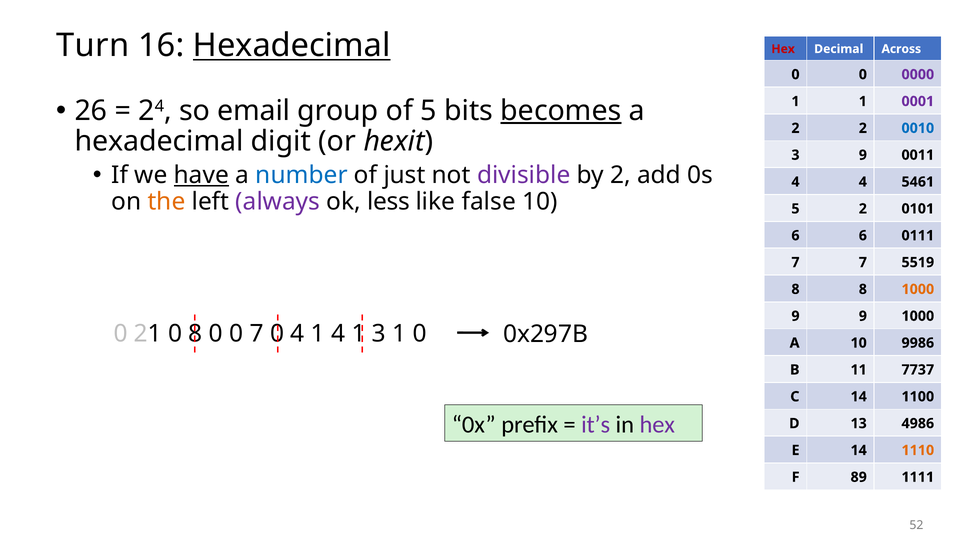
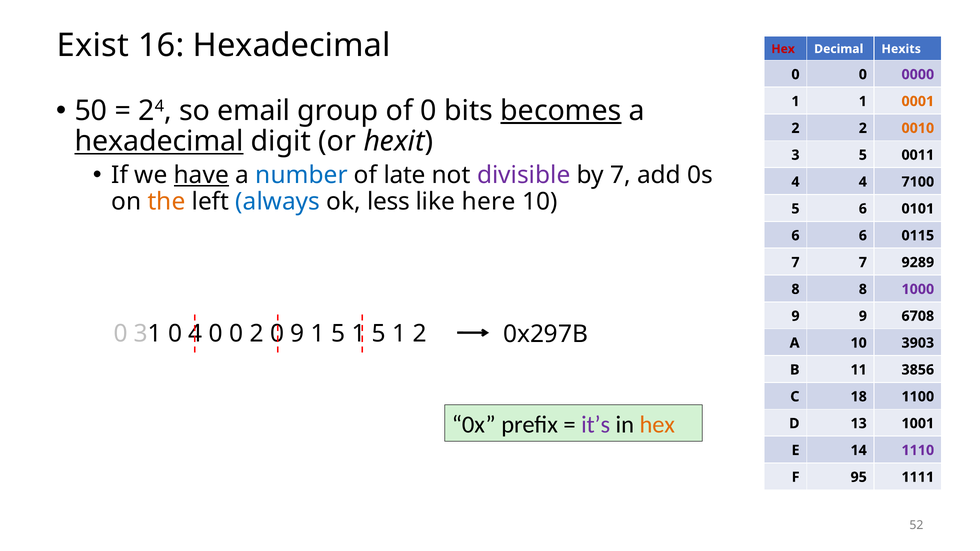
Turn: Turn -> Exist
Hexadecimal at (292, 46) underline: present -> none
Across: Across -> Hexits
26: 26 -> 50
of 5: 5 -> 0
0001 colour: purple -> orange
0010 colour: blue -> orange
hexadecimal at (159, 142) underline: none -> present
3 9: 9 -> 5
just: just -> late
by 2: 2 -> 7
5461: 5461 -> 7100
always colour: purple -> blue
false: false -> here
5 2: 2 -> 6
0111: 0111 -> 0115
5519: 5519 -> 9289
1000 at (918, 289) colour: orange -> purple
9 1000: 1000 -> 6708
0 2: 2 -> 3
0 8: 8 -> 4
0 7: 7 -> 2
0 4: 4 -> 9
4 at (338, 334): 4 -> 5
3 at (379, 334): 3 -> 5
0 at (420, 334): 0 -> 2
9986: 9986 -> 3903
7737: 7737 -> 3856
C 14: 14 -> 18
hex at (657, 425) colour: purple -> orange
4986: 4986 -> 1001
1110 colour: orange -> purple
89: 89 -> 95
